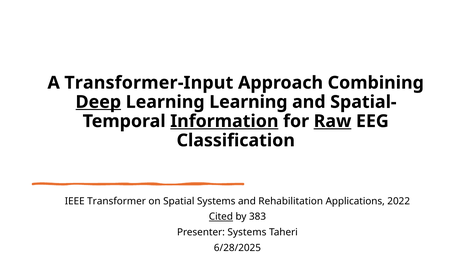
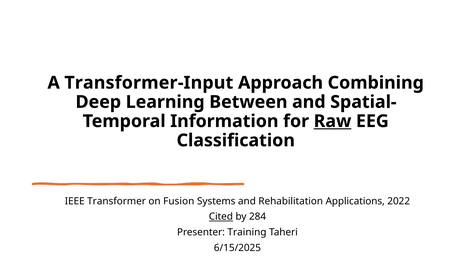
Deep underline: present -> none
Learning Learning: Learning -> Between
Information underline: present -> none
Spatial: Spatial -> Fusion
383: 383 -> 284
Presenter Systems: Systems -> Training
6/28/2025: 6/28/2025 -> 6/15/2025
